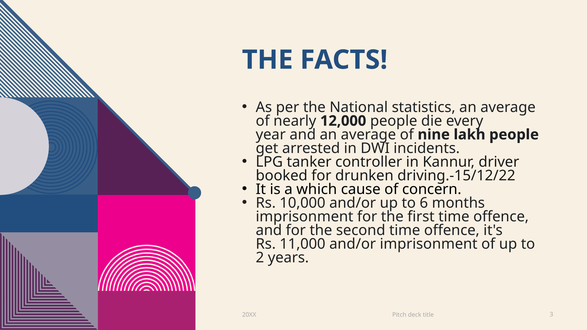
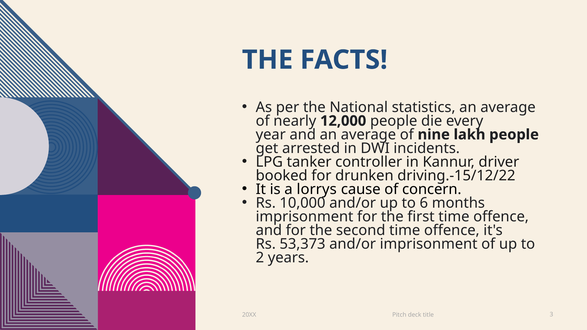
which: which -> lorrys
11,000: 11,000 -> 53,373
